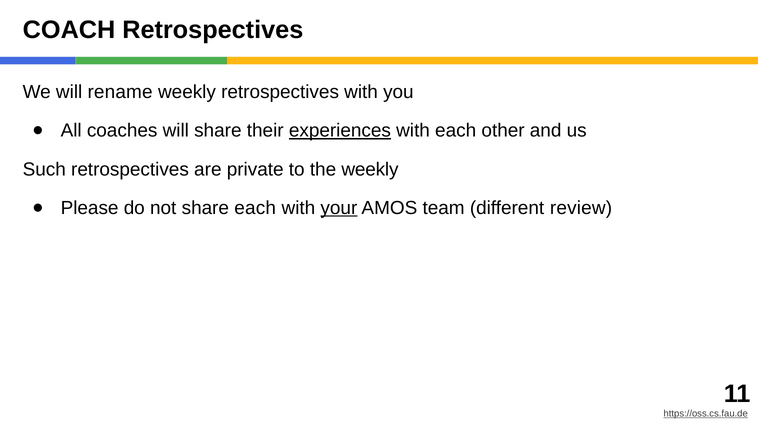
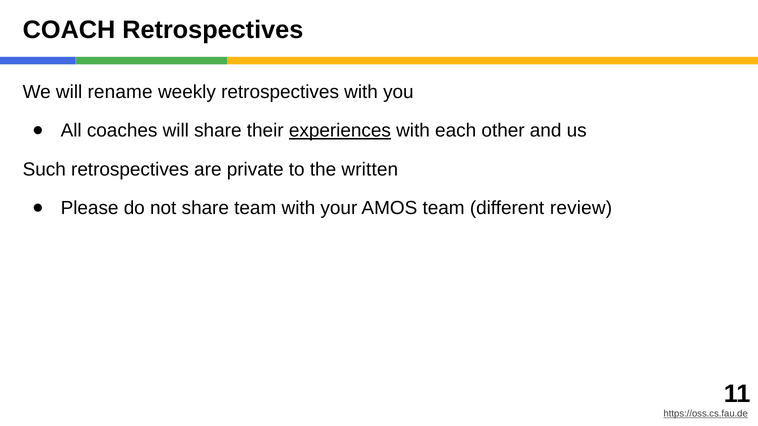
the weekly: weekly -> written
share each: each -> team
your underline: present -> none
